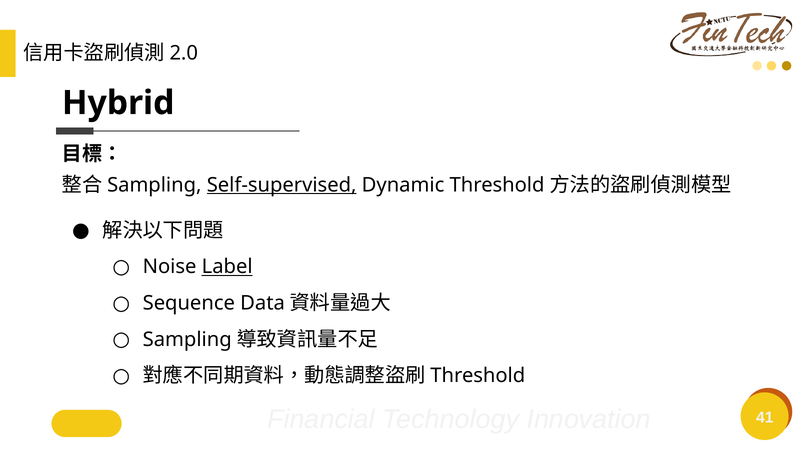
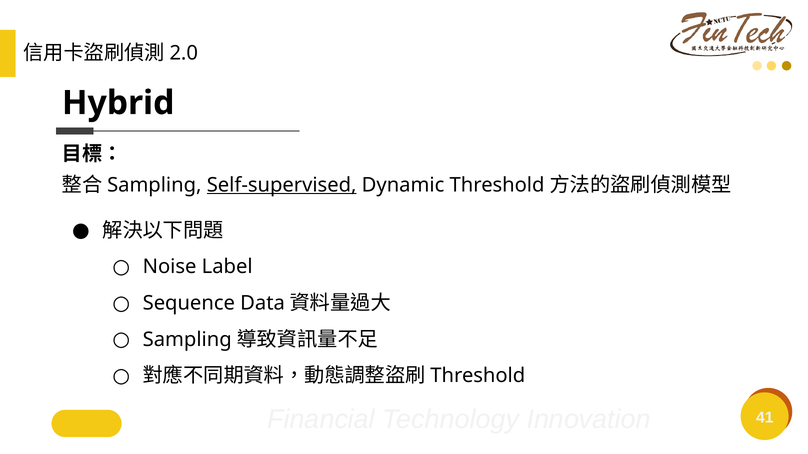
Label underline: present -> none
